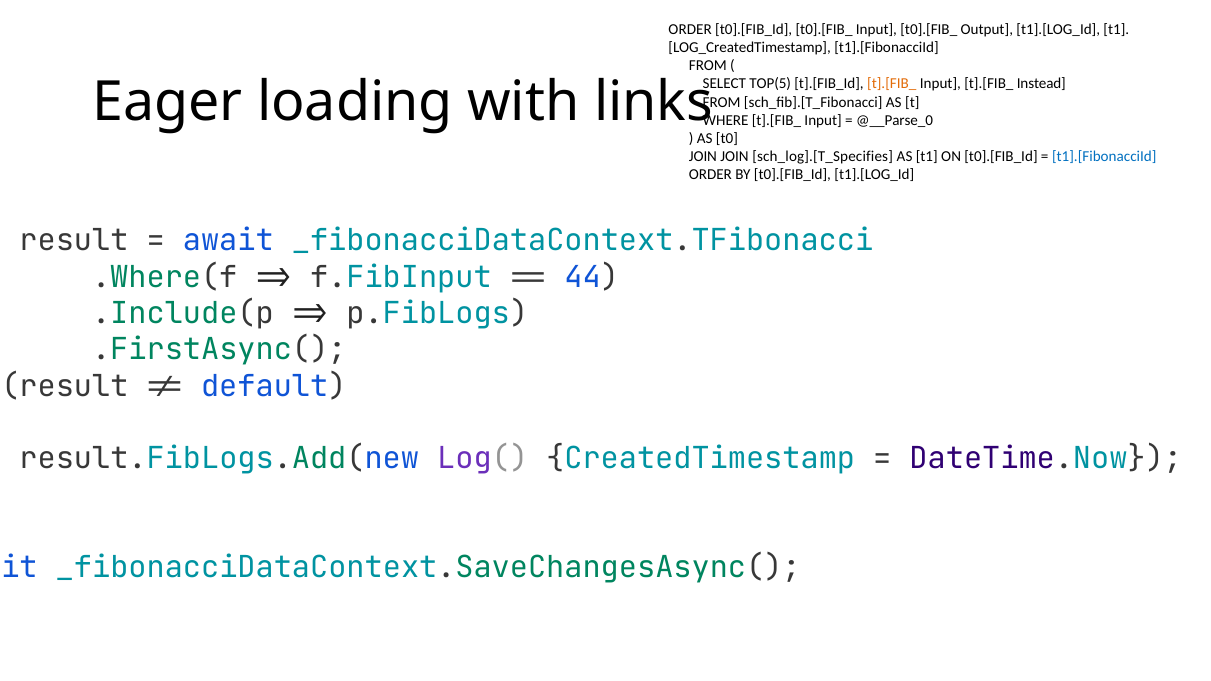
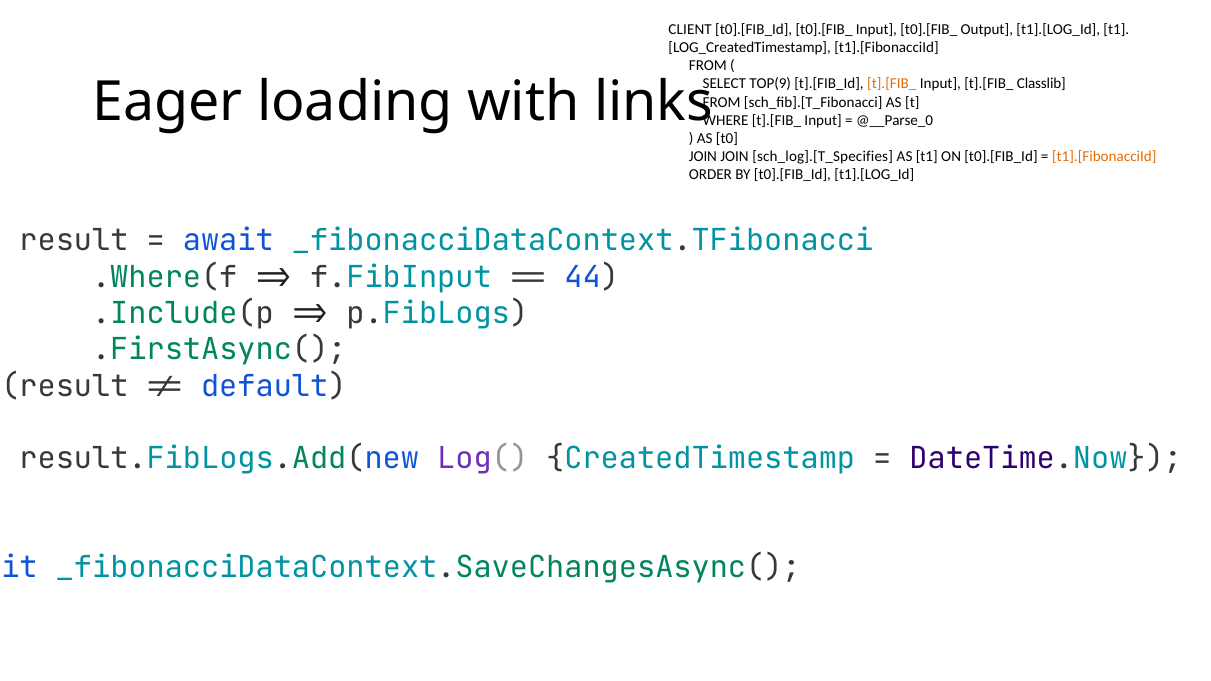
ORDER at (690, 29): ORDER -> CLIENT
TOP(5: TOP(5 -> TOP(9
Instead: Instead -> Classlib
t1].[FibonacciId at (1104, 157) colour: blue -> orange
